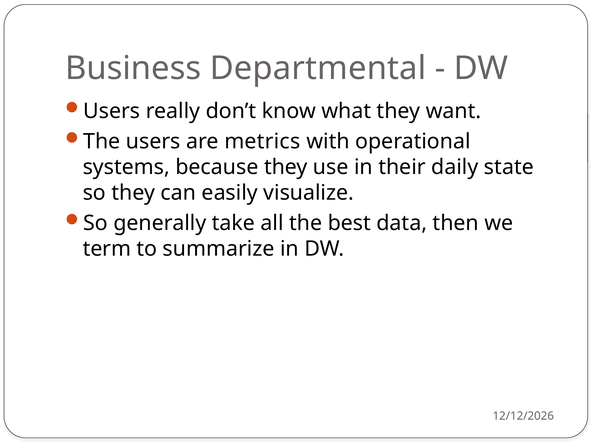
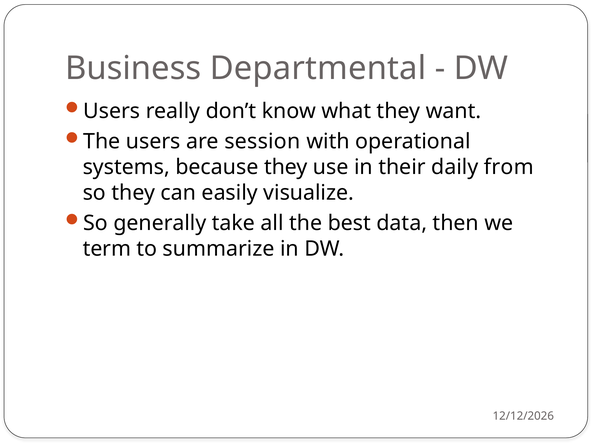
metrics: metrics -> session
state: state -> from
